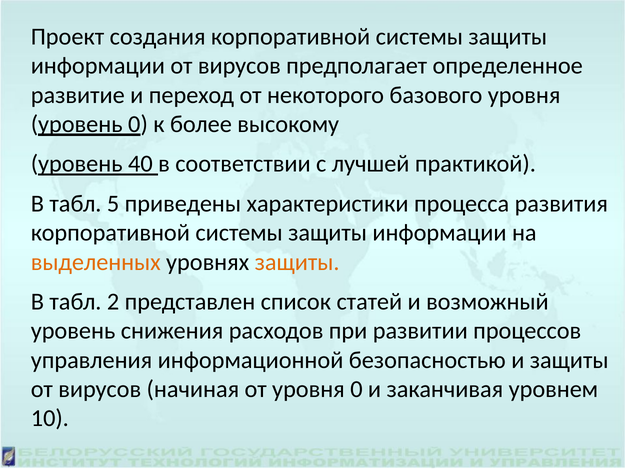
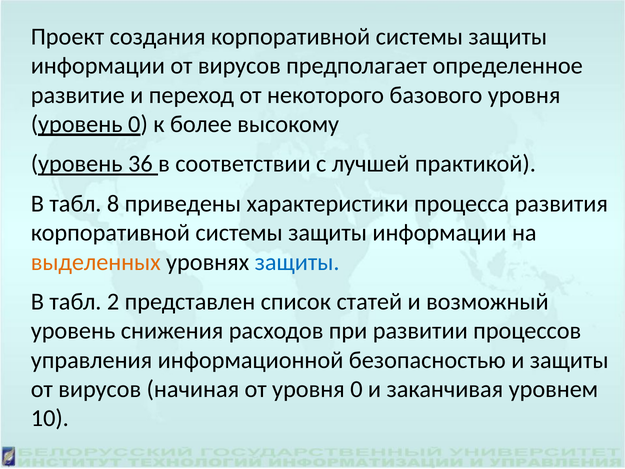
40: 40 -> 36
5: 5 -> 8
защиты at (297, 262) colour: orange -> blue
